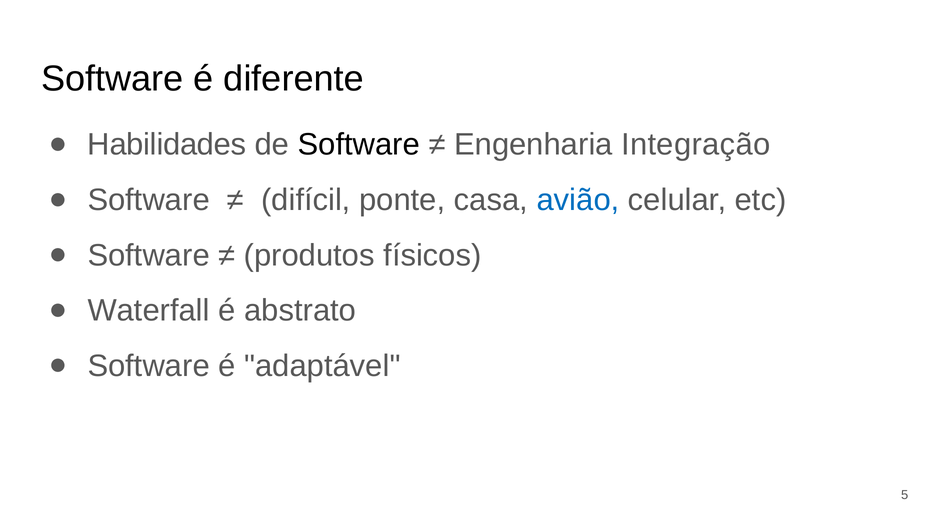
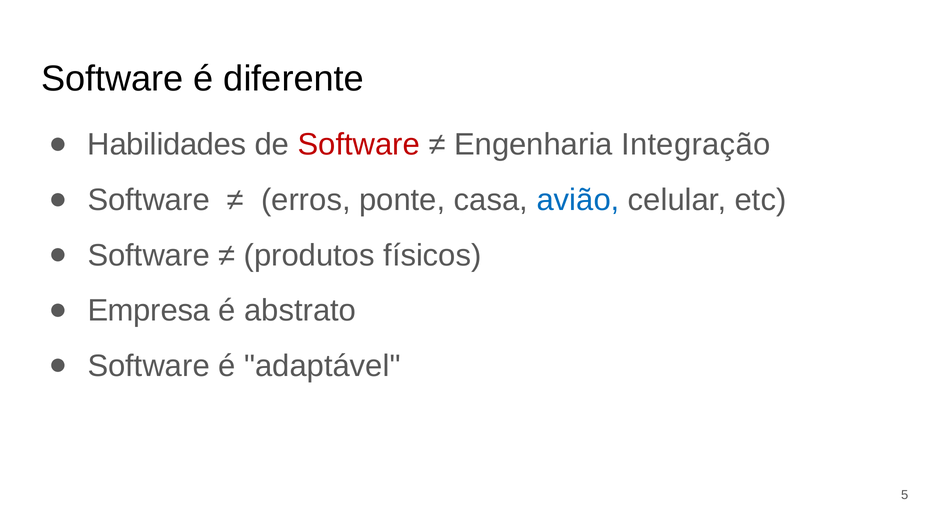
Software at (359, 145) colour: black -> red
difícil: difícil -> erros
Waterfall: Waterfall -> Empresa
